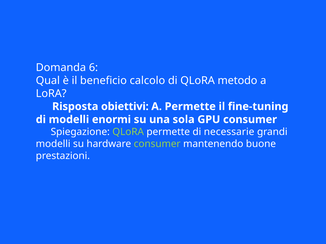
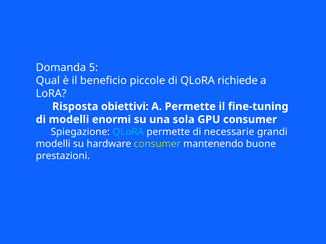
6: 6 -> 5
calcolo: calcolo -> piccole
metodo: metodo -> richiede
QLoRA at (128, 132) colour: light green -> light blue
